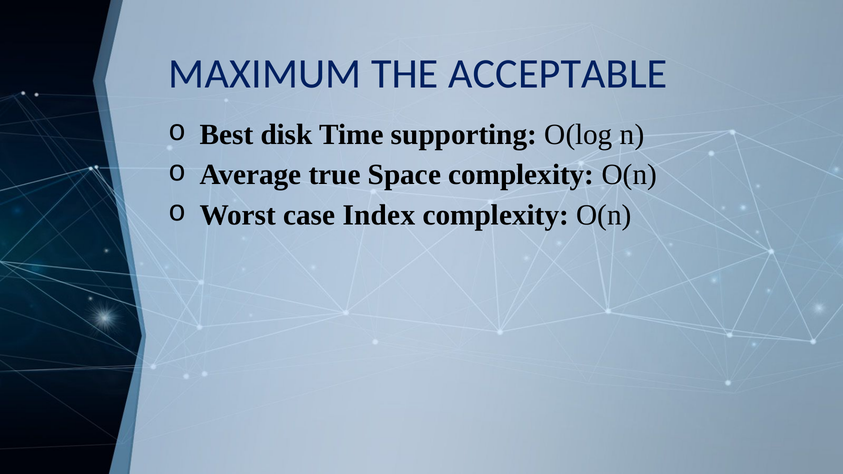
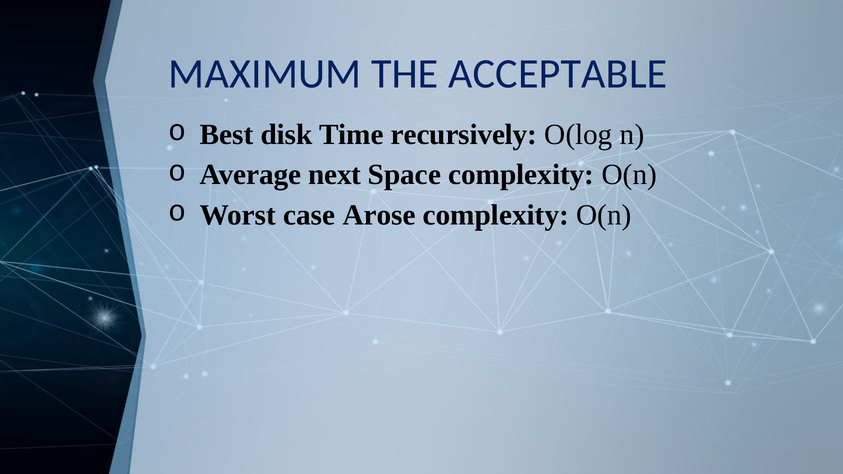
supporting: supporting -> recursively
true: true -> next
Index: Index -> Arose
